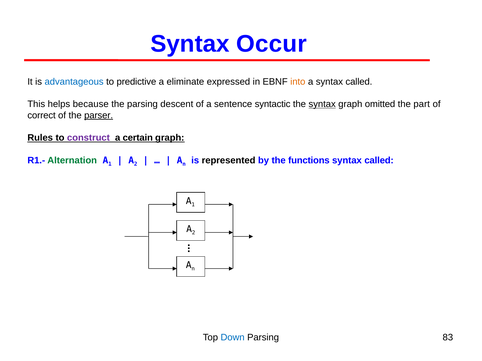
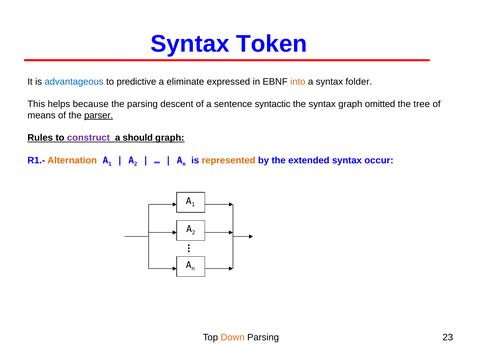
Occur: Occur -> Token
a syntax called: called -> folder
syntax at (322, 104) underline: present -> none
part: part -> tree
correct: correct -> means
certain: certain -> should
Alternation colour: green -> orange
represented colour: black -> orange
functions: functions -> extended
called at (379, 161): called -> occur
Down colour: blue -> orange
83: 83 -> 23
